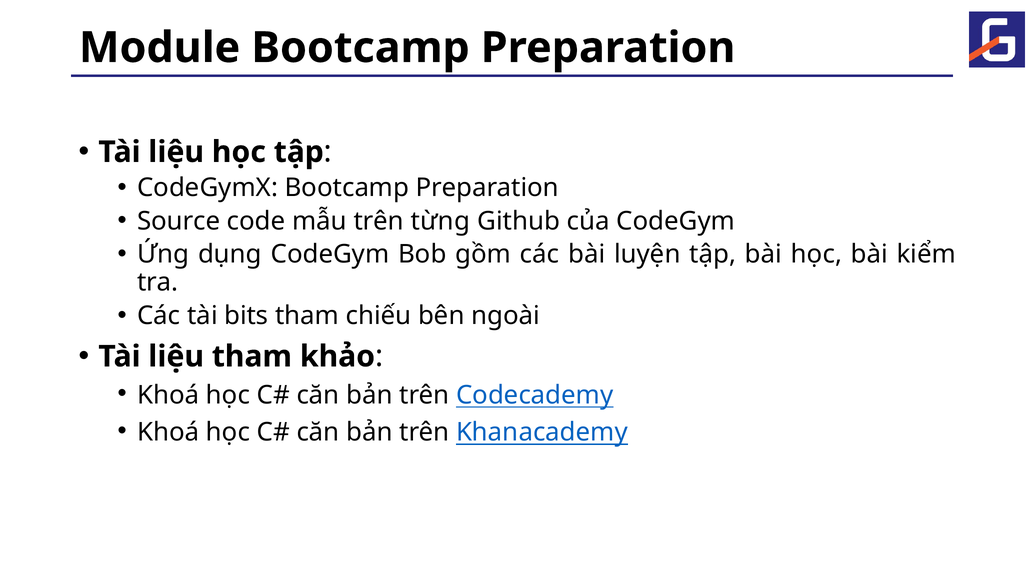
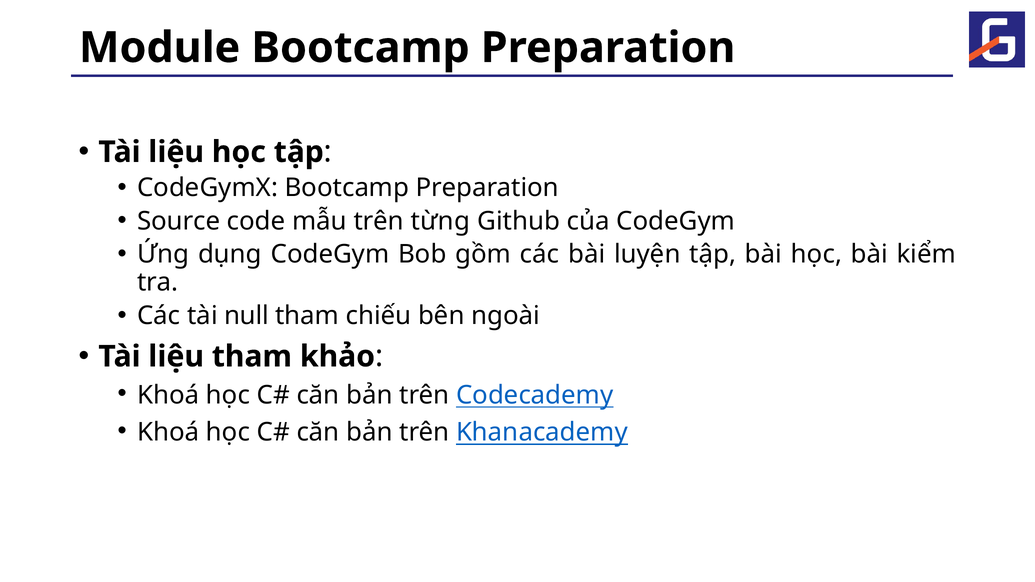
bits: bits -> null
